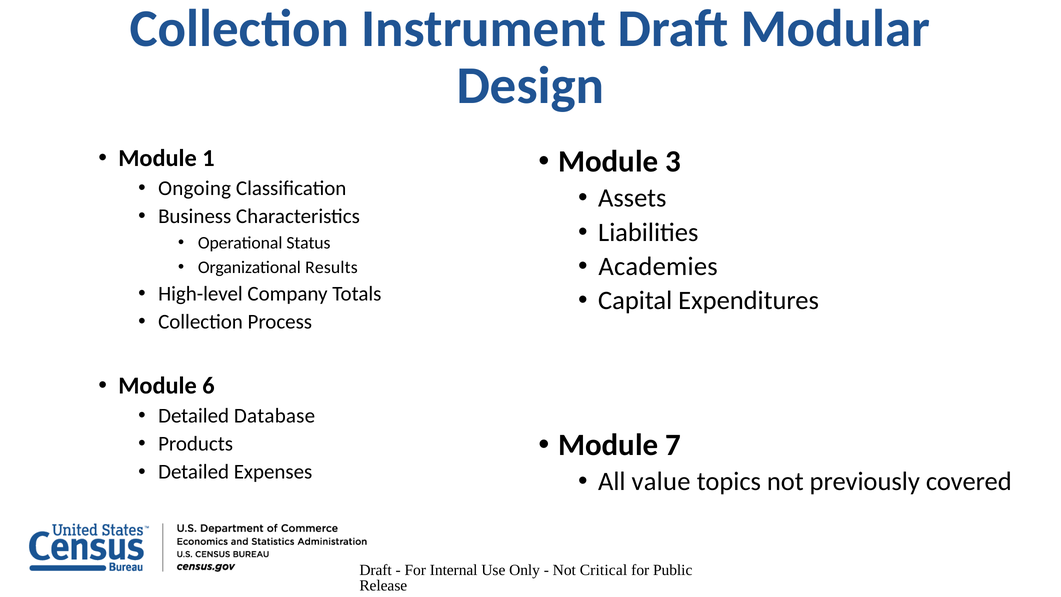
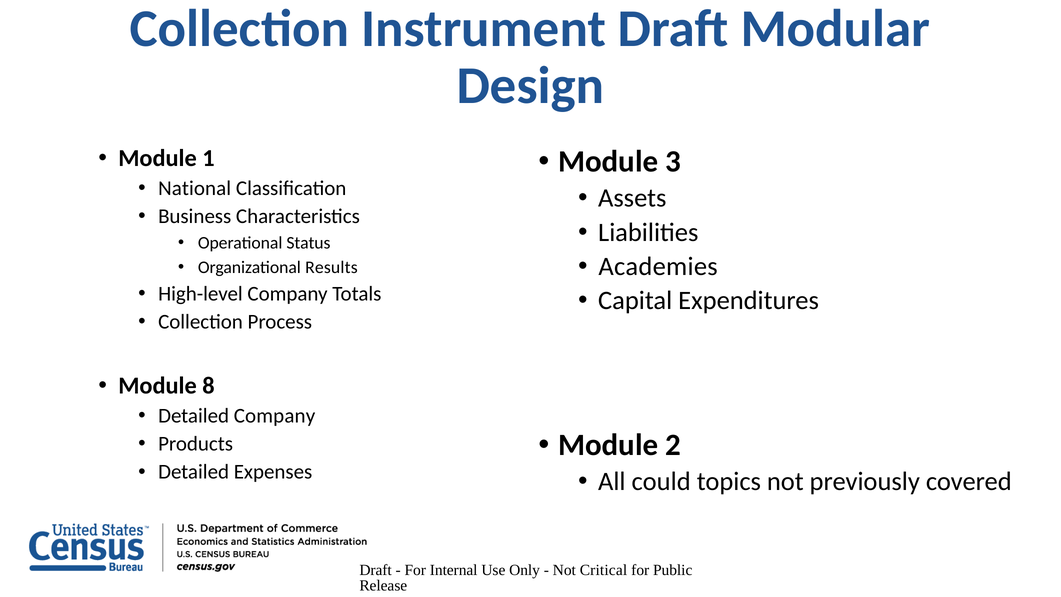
Ongoing: Ongoing -> National
6: 6 -> 8
Detailed Database: Database -> Company
7: 7 -> 2
value: value -> could
